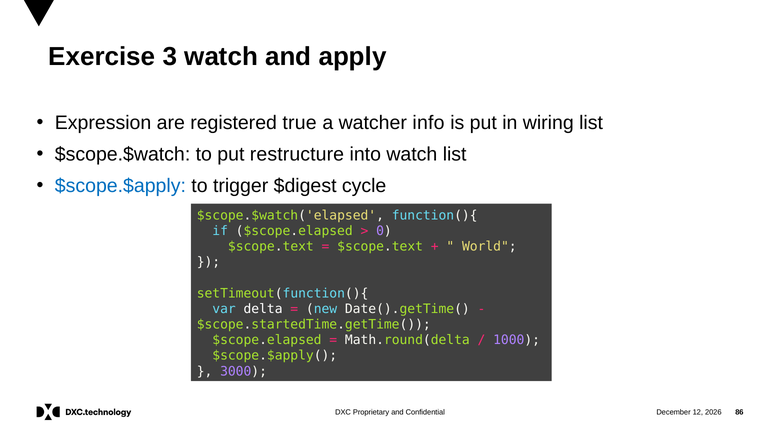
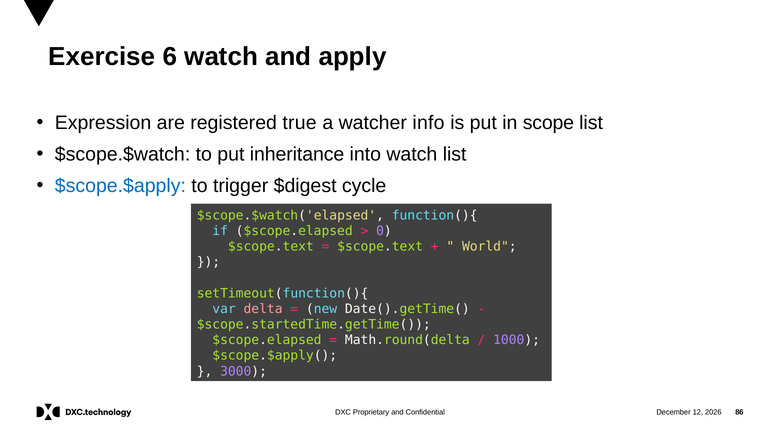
3: 3 -> 6
wiring: wiring -> scope
restructure: restructure -> inheritance
delta colour: white -> pink
